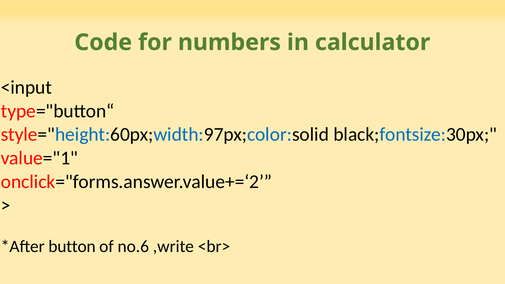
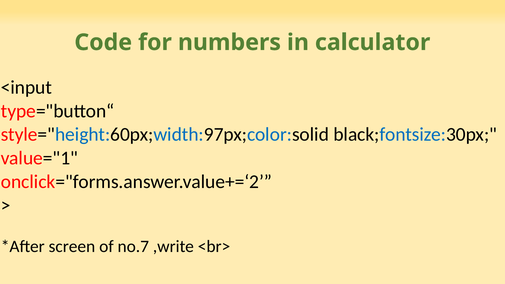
button: button -> screen
no.6: no.6 -> no.7
